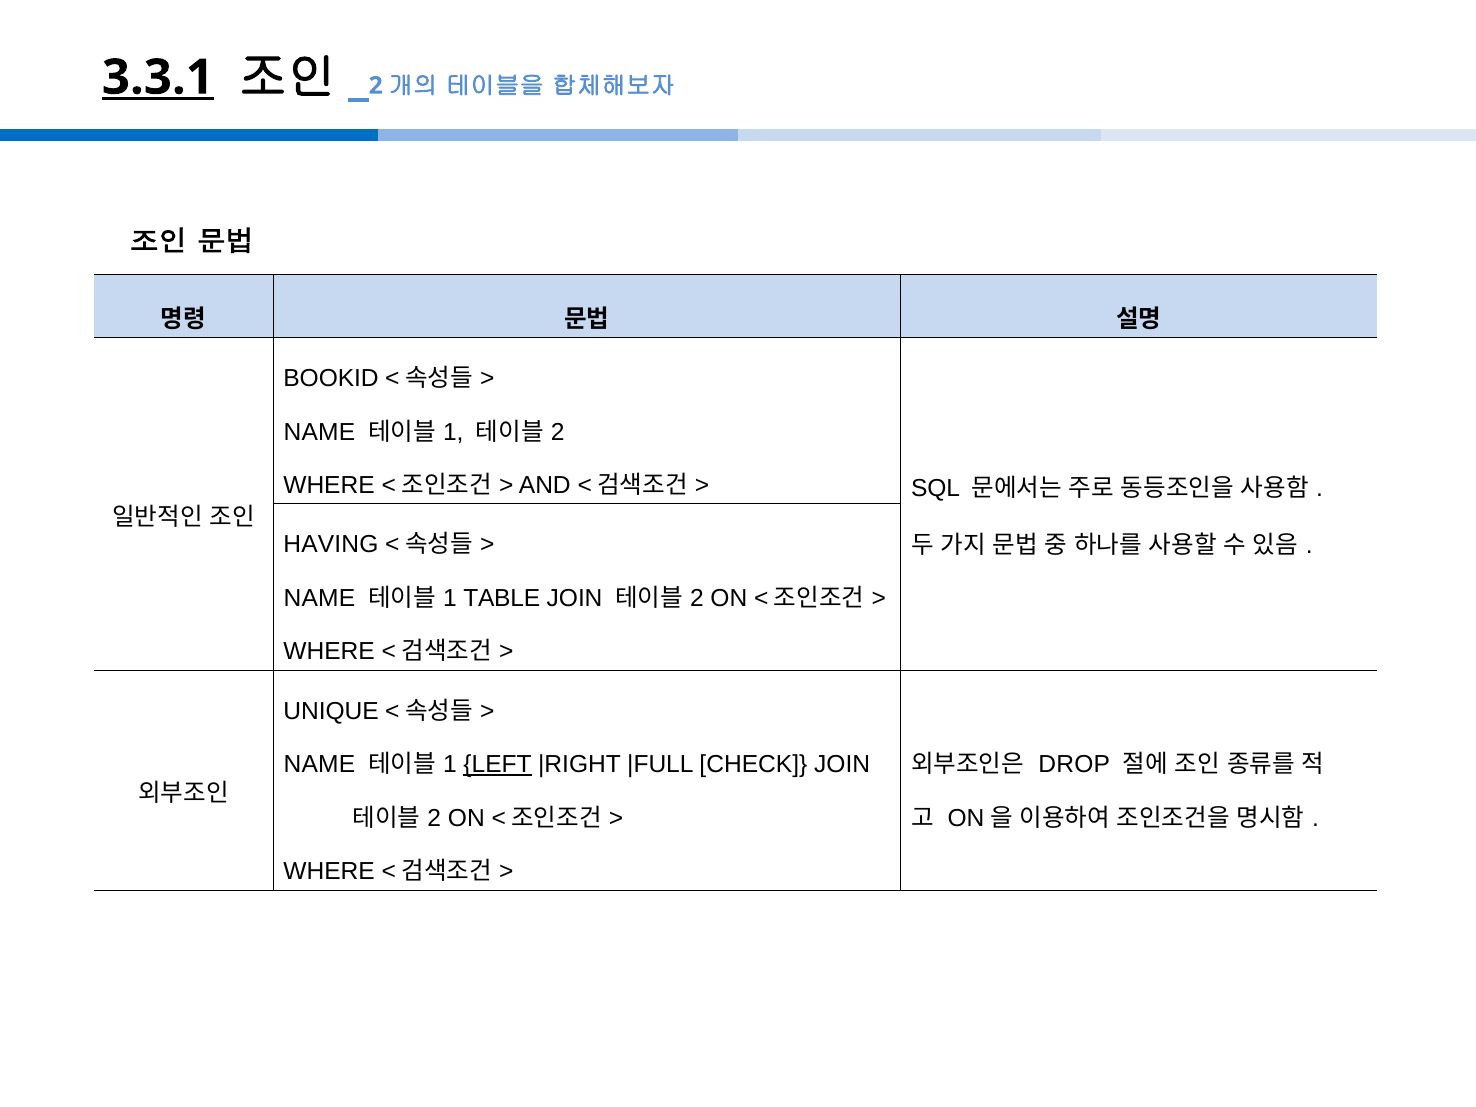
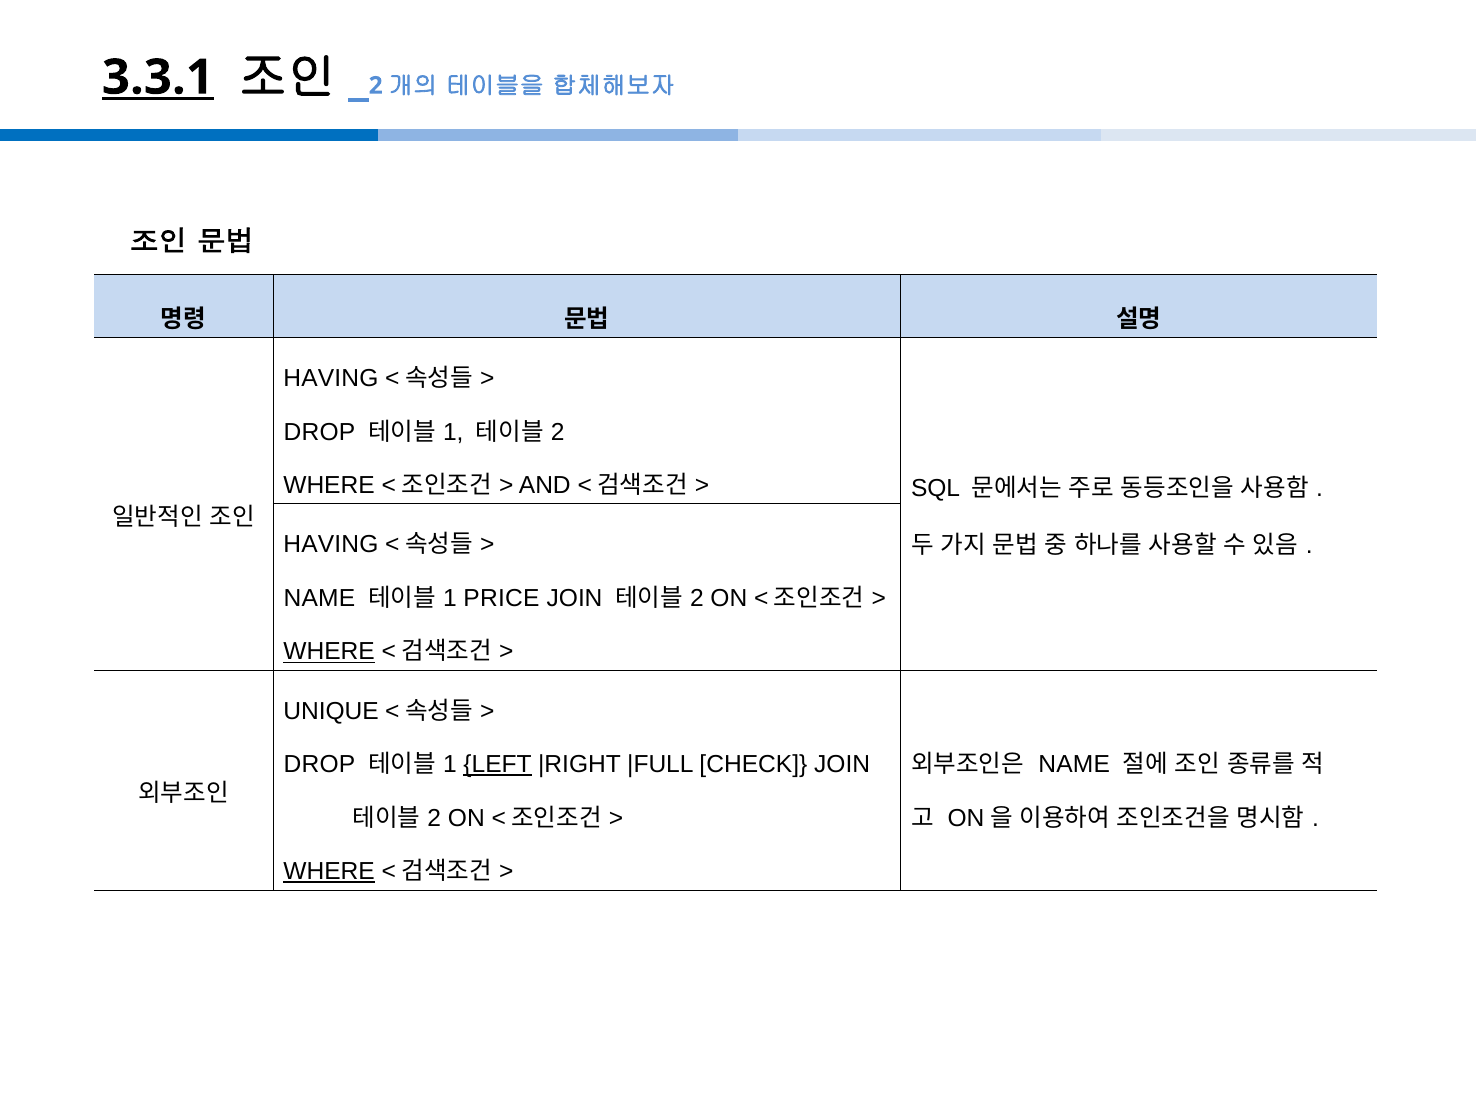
BOOKID at (331, 378): BOOKID -> HAVING
NAME at (319, 432): NAME -> DROP
TABLE: TABLE -> PRICE
WHERE at (329, 652) underline: none -> present
NAME at (319, 765): NAME -> DROP
DROP at (1074, 765): DROP -> NAME
WHERE at (329, 872) underline: none -> present
